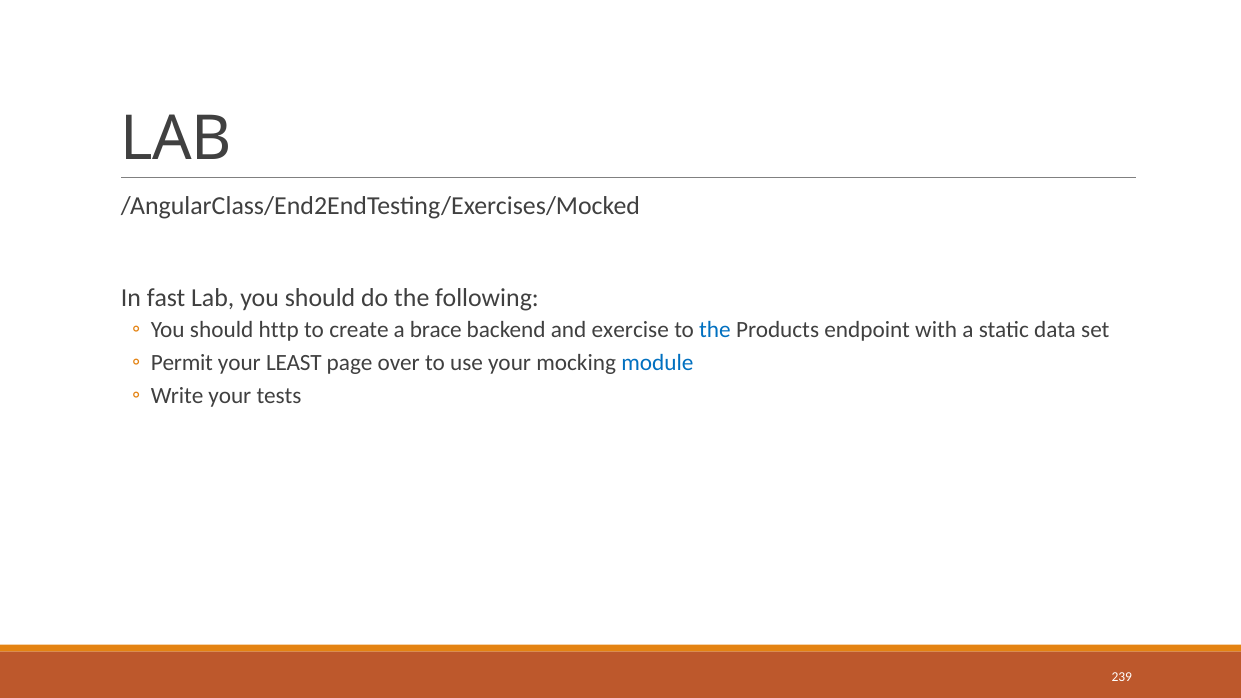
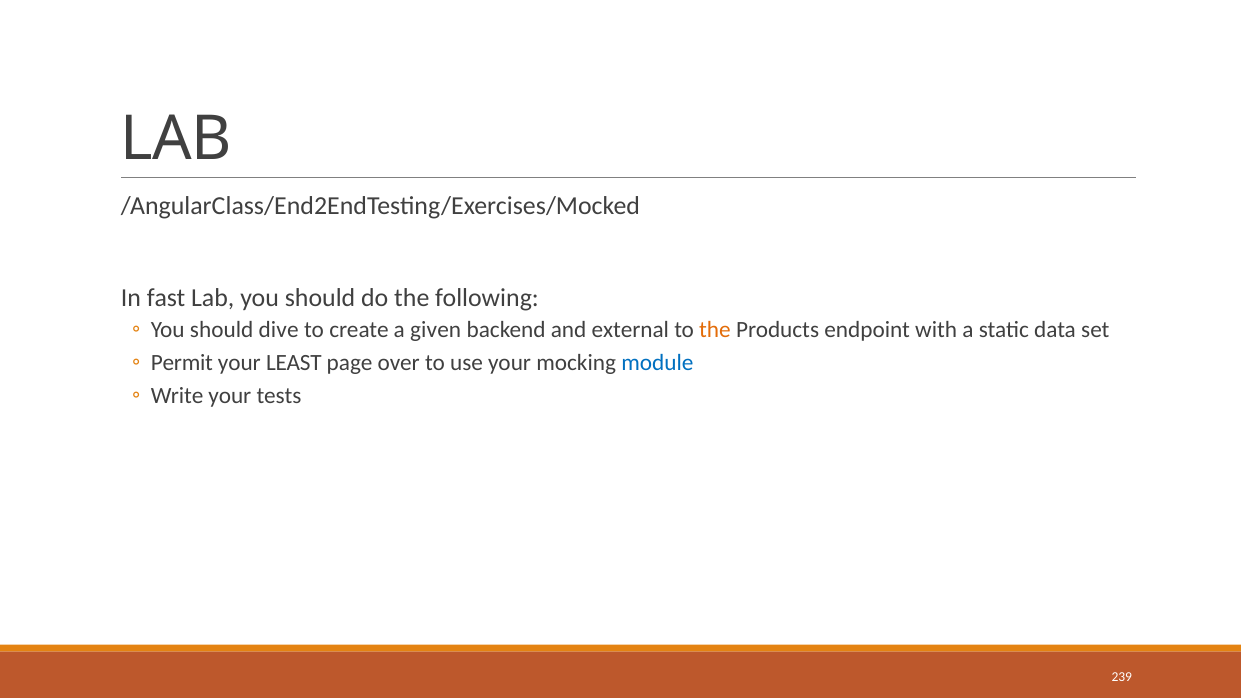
http: http -> dive
brace: brace -> given
exercise: exercise -> external
the at (715, 330) colour: blue -> orange
